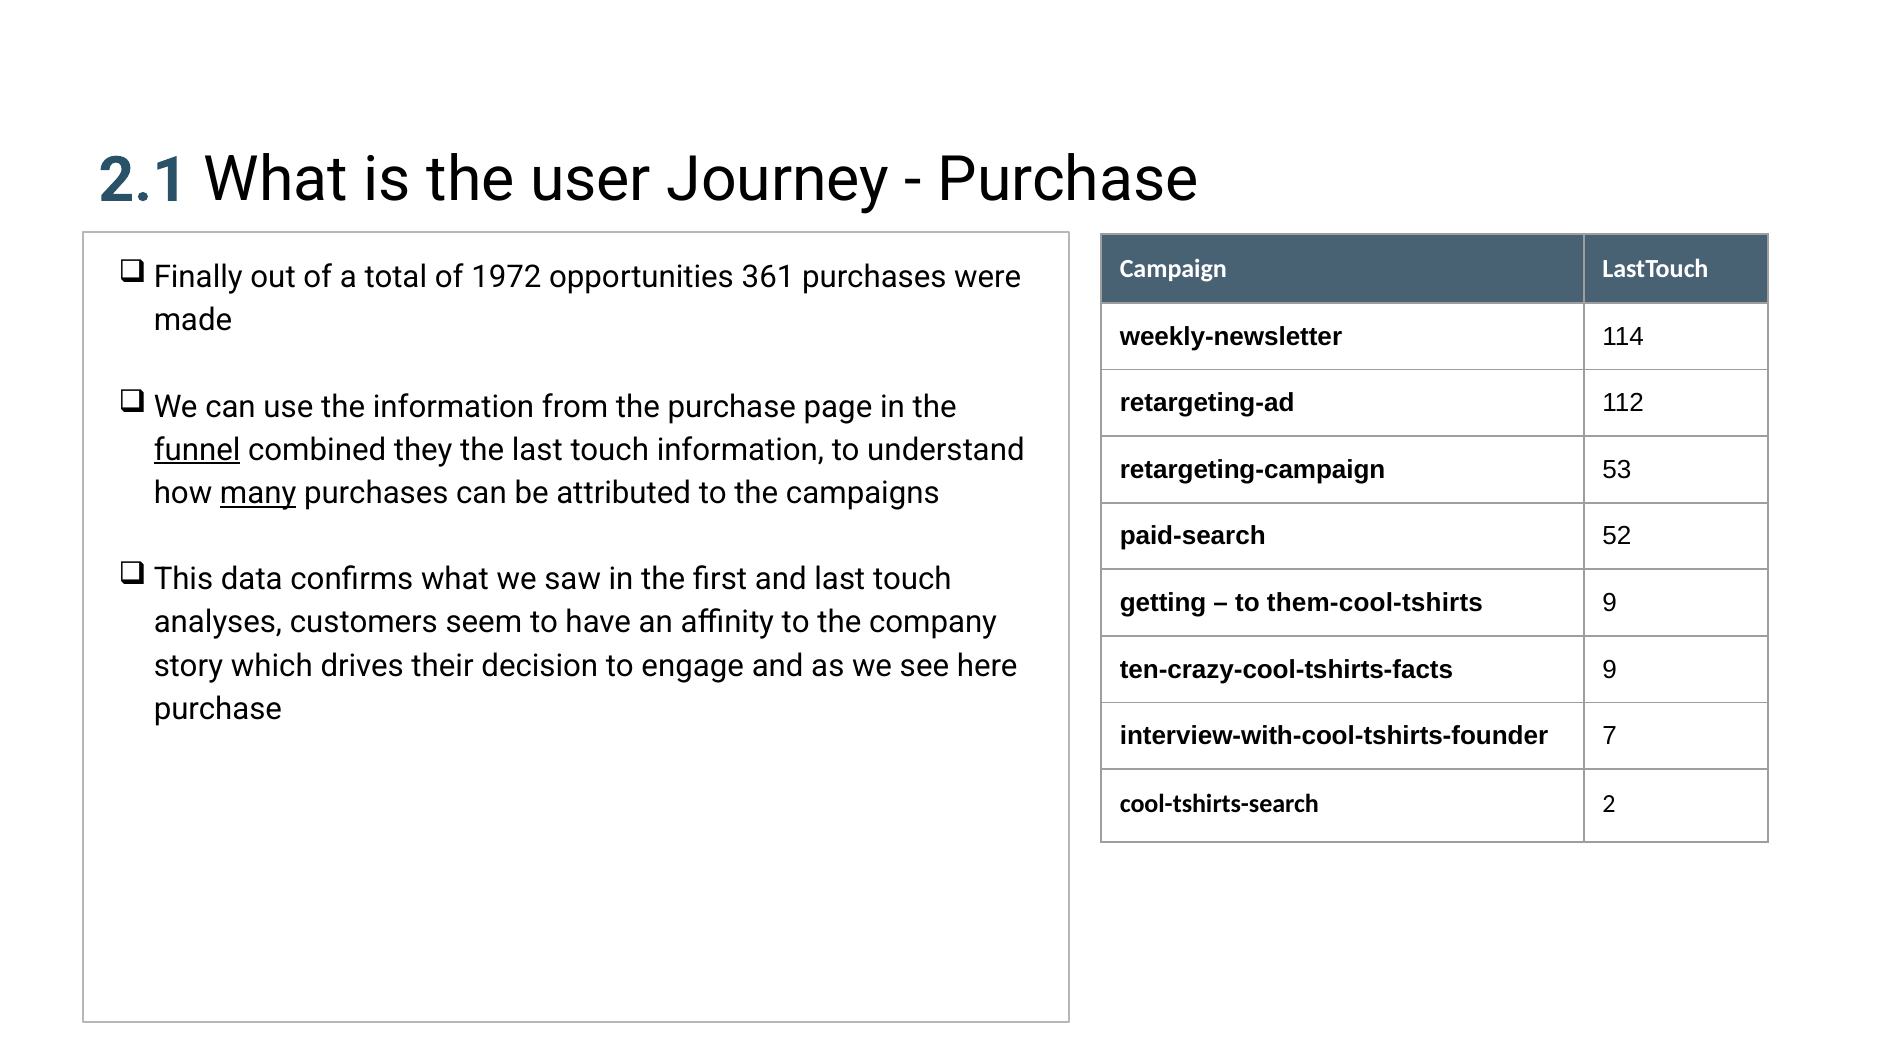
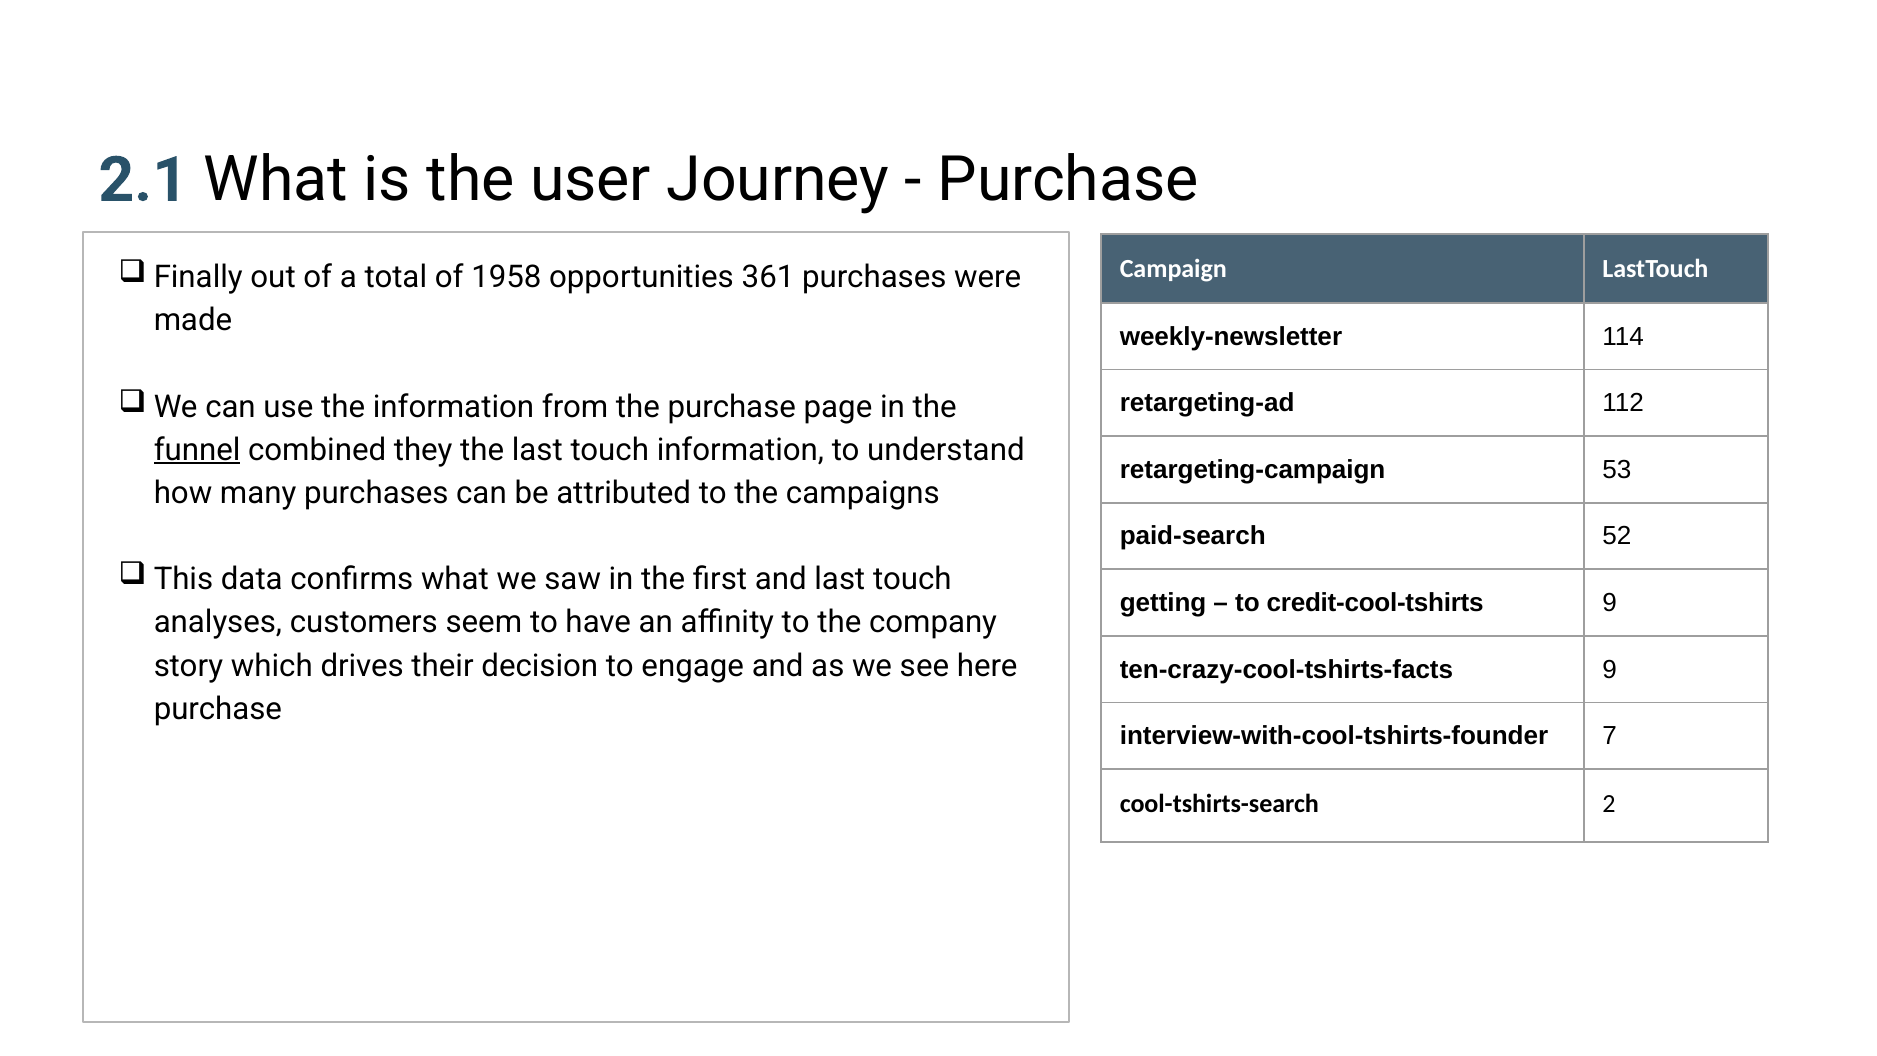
1972: 1972 -> 1958
many underline: present -> none
them-cool-tshirts: them-cool-tshirts -> credit-cool-tshirts
